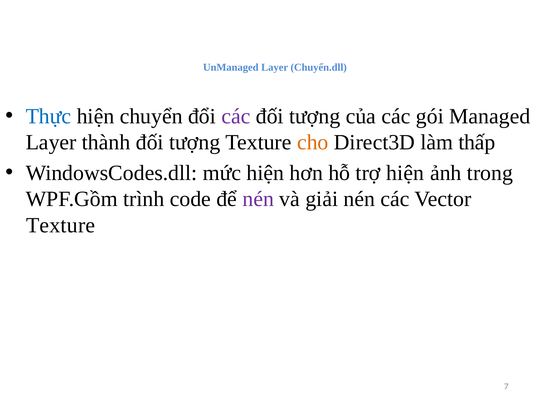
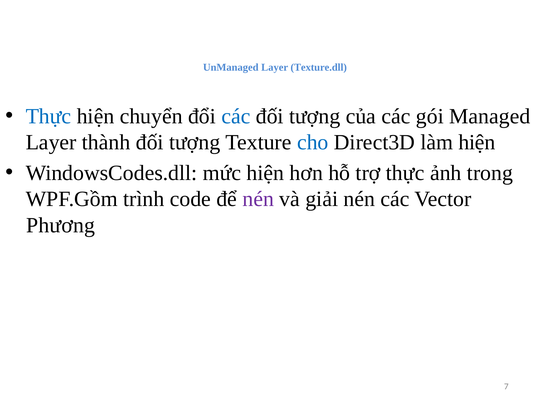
Chuyển.dll: Chuyển.dll -> Texture.dll
các at (236, 117) colour: purple -> blue
cho colour: orange -> blue
làm thấp: thấp -> hiện
trợ hiện: hiện -> thực
Texture at (61, 226): Texture -> Phương
